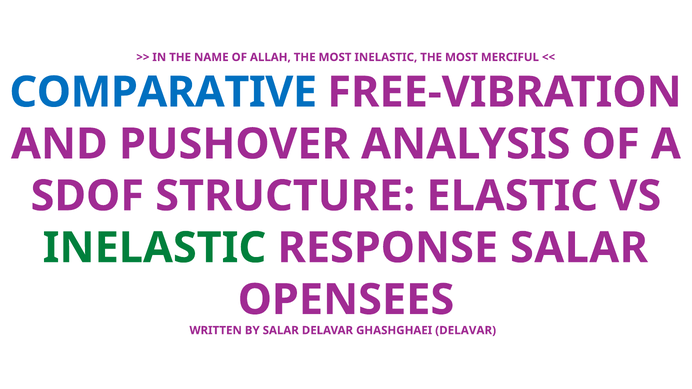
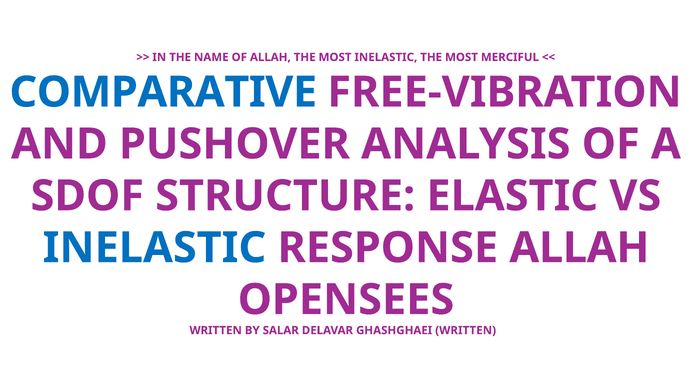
INELASTIC at (154, 248) colour: green -> blue
RESPONSE SALAR: SALAR -> ALLAH
DELAVAR at (466, 331): DELAVAR -> WRITTEN
